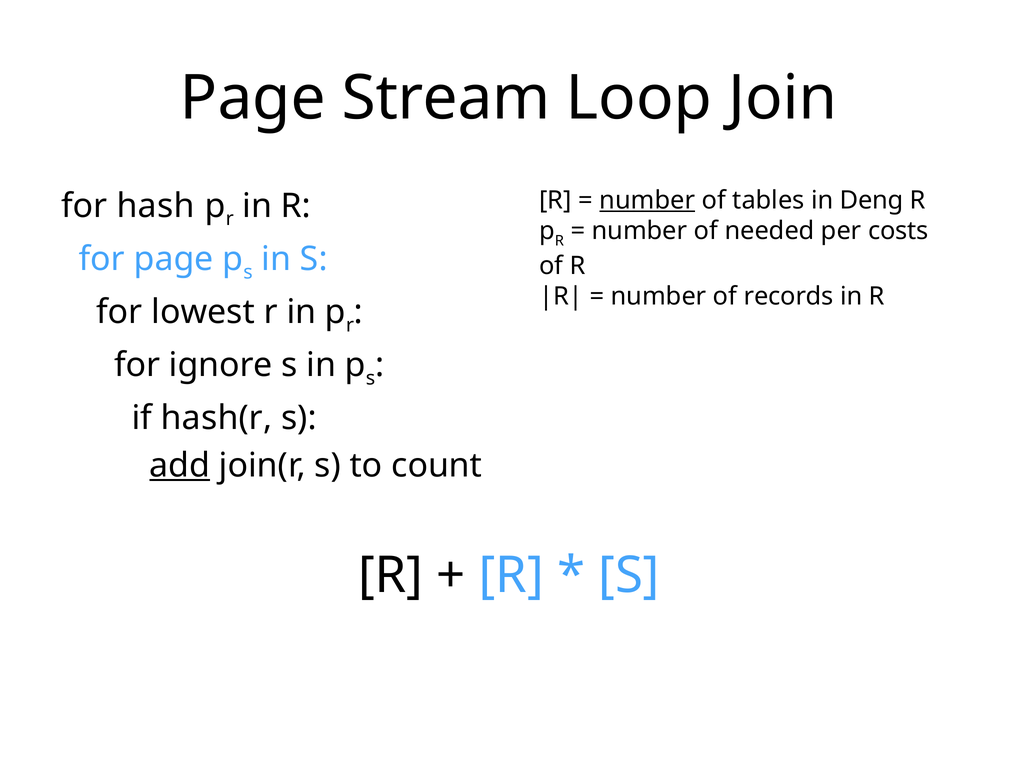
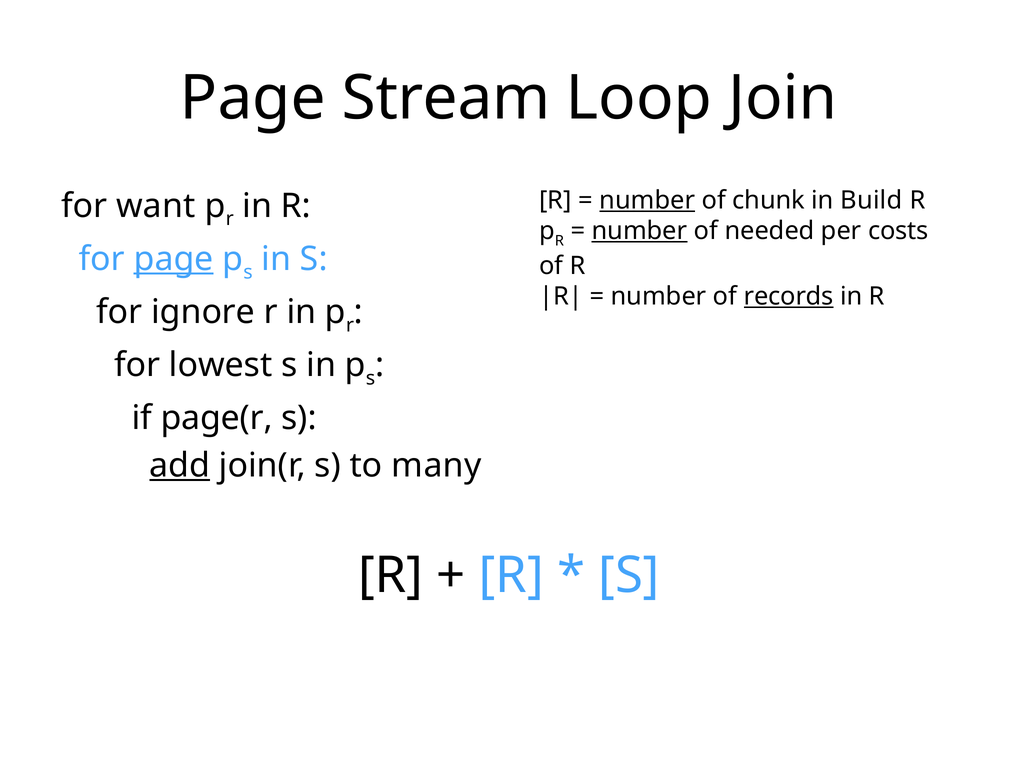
tables: tables -> chunk
Deng: Deng -> Build
hash: hash -> want
number at (639, 231) underline: none -> present
page at (174, 259) underline: none -> present
records underline: none -> present
lowest: lowest -> ignore
ignore: ignore -> lowest
hash(r: hash(r -> page(r
count: count -> many
